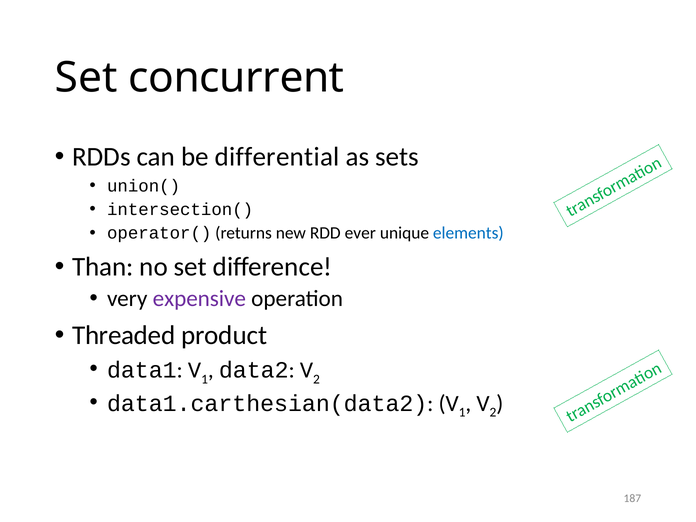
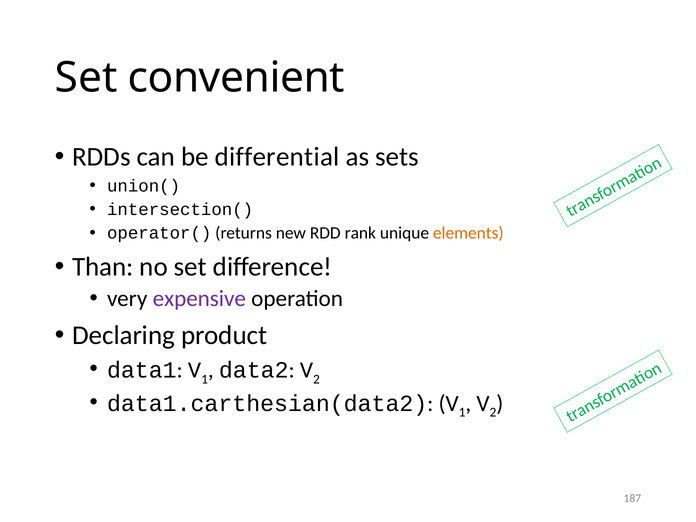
concurrent: concurrent -> convenient
ever: ever -> rank
elements colour: blue -> orange
Threaded: Threaded -> Declaring
